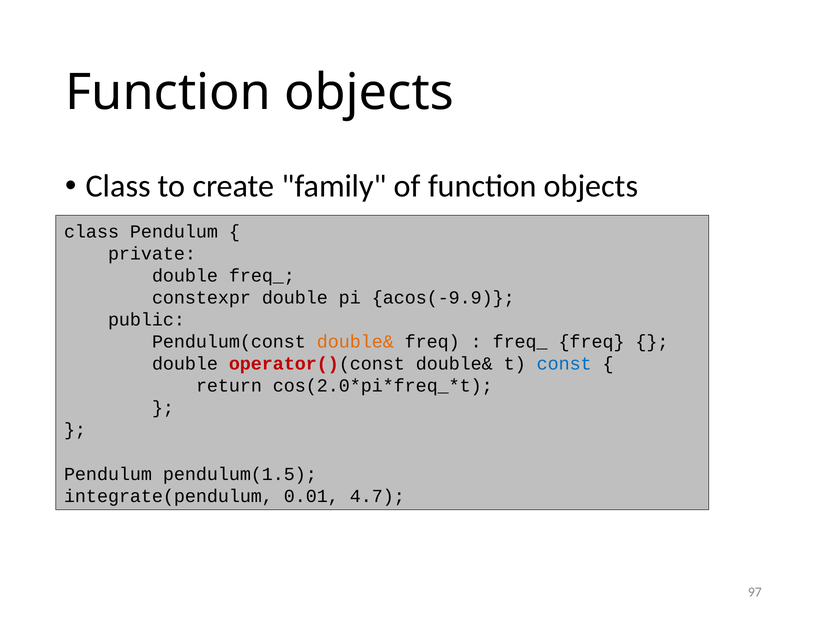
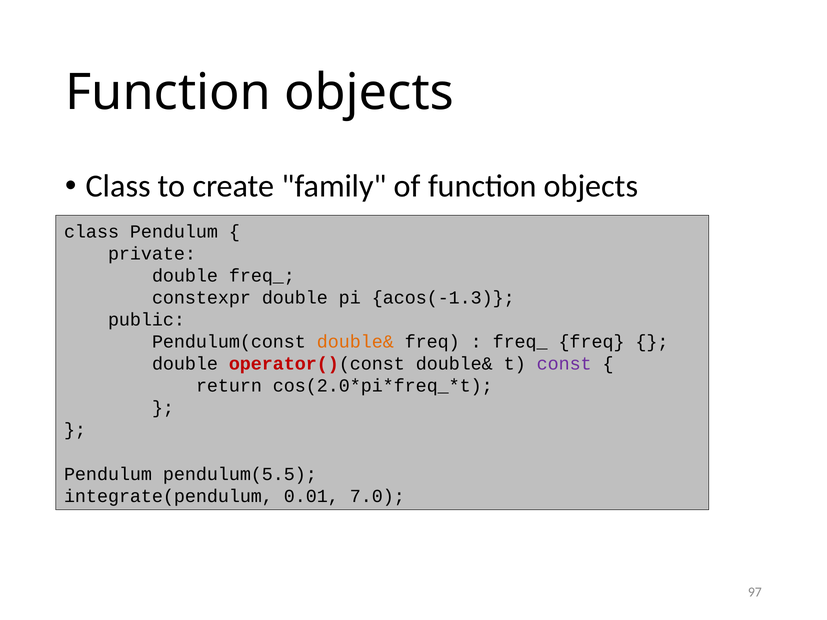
acos(-9.9: acos(-9.9 -> acos(-1.3
const colour: blue -> purple
pendulum(1.5: pendulum(1.5 -> pendulum(5.5
4.7: 4.7 -> 7.0
